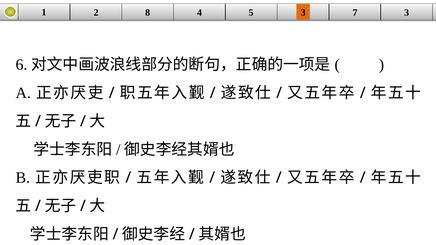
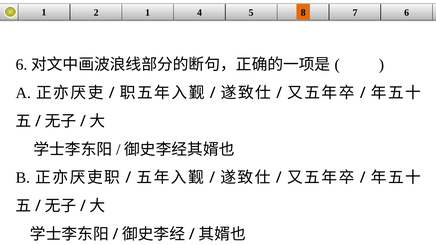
2 8: 8 -> 1
5 3: 3 -> 8
7 3: 3 -> 6
